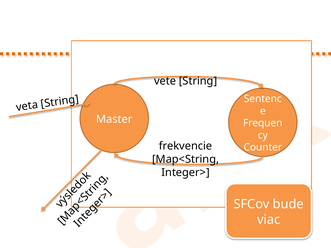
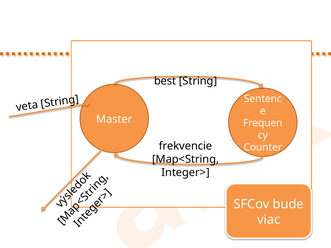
vete: vete -> best
